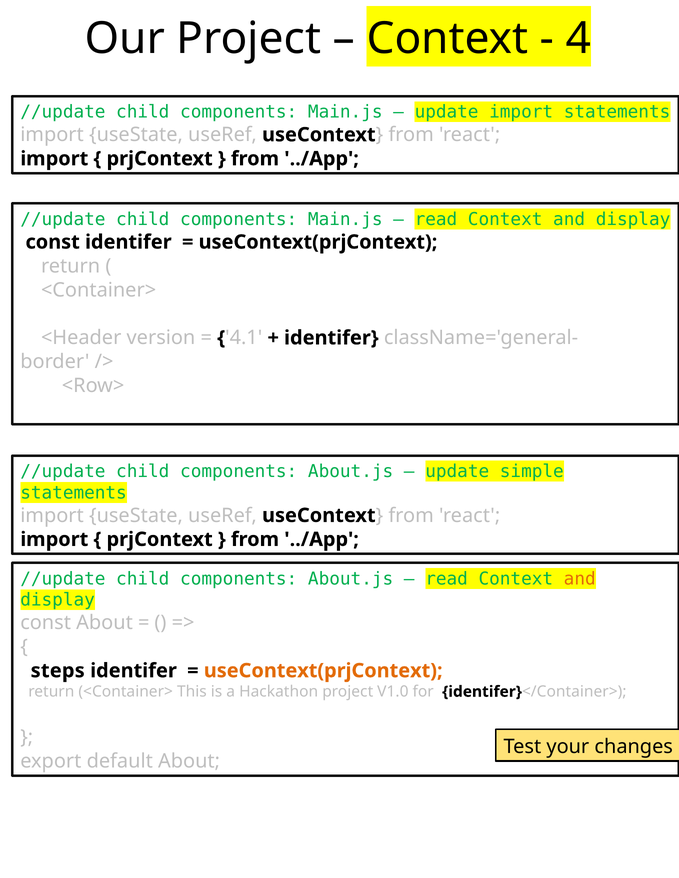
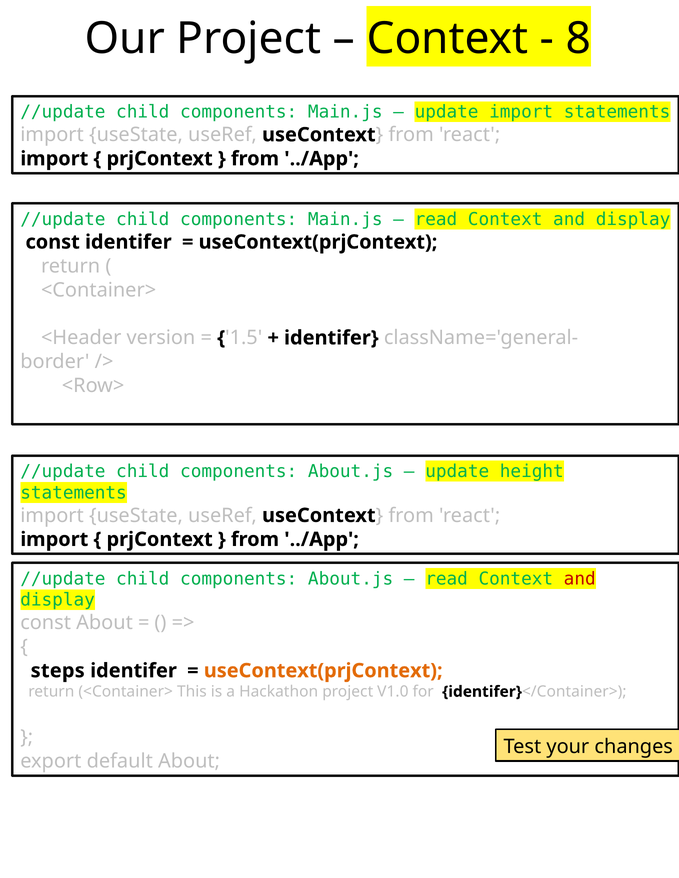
4: 4 -> 8
4.1: 4.1 -> 1.5
simple: simple -> height
and at (580, 579) colour: orange -> red
